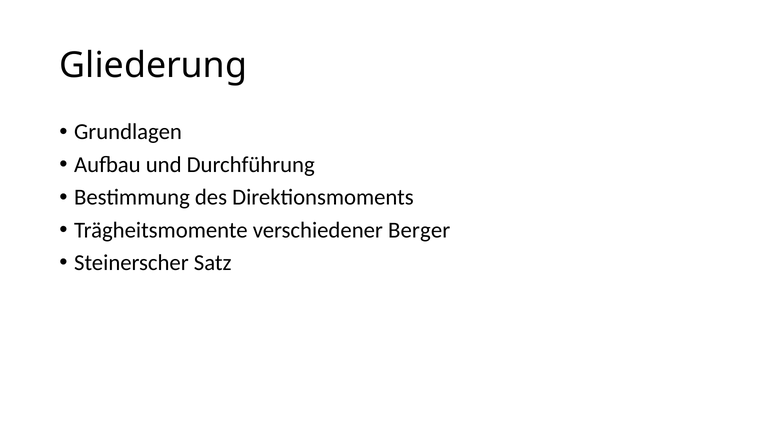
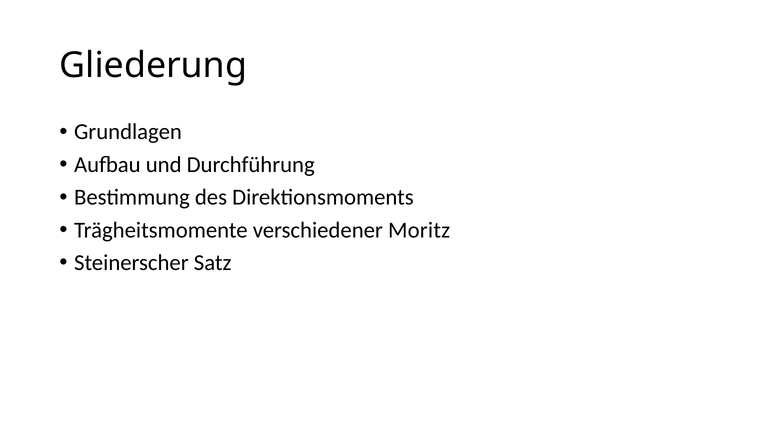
Berger: Berger -> Moritz
